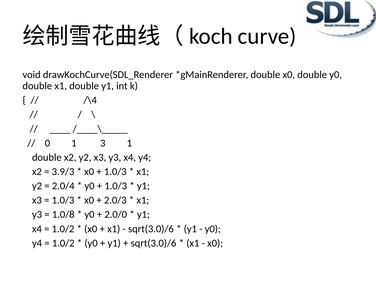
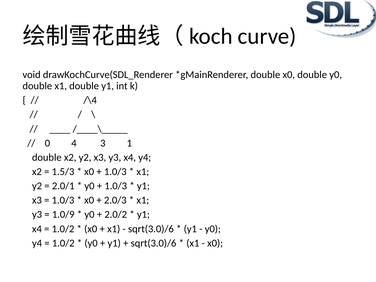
0 1: 1 -> 4
3.9/3: 3.9/3 -> 1.5/3
2.0/4: 2.0/4 -> 2.0/1
1.0/8: 1.0/8 -> 1.0/9
2.0/0: 2.0/0 -> 2.0/2
